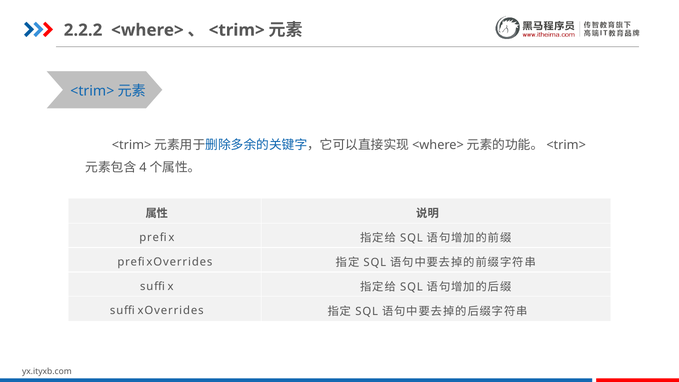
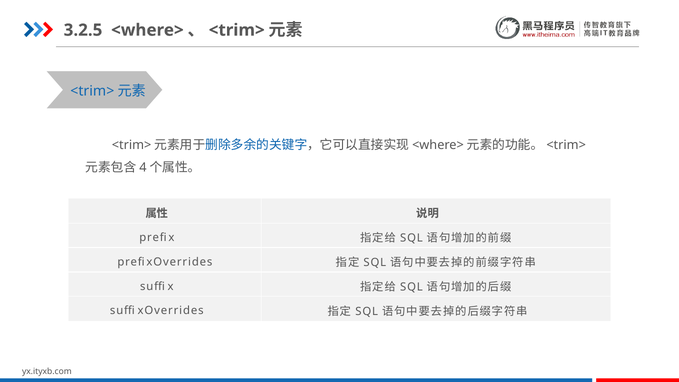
2.2.2: 2.2.2 -> 3.2.5
